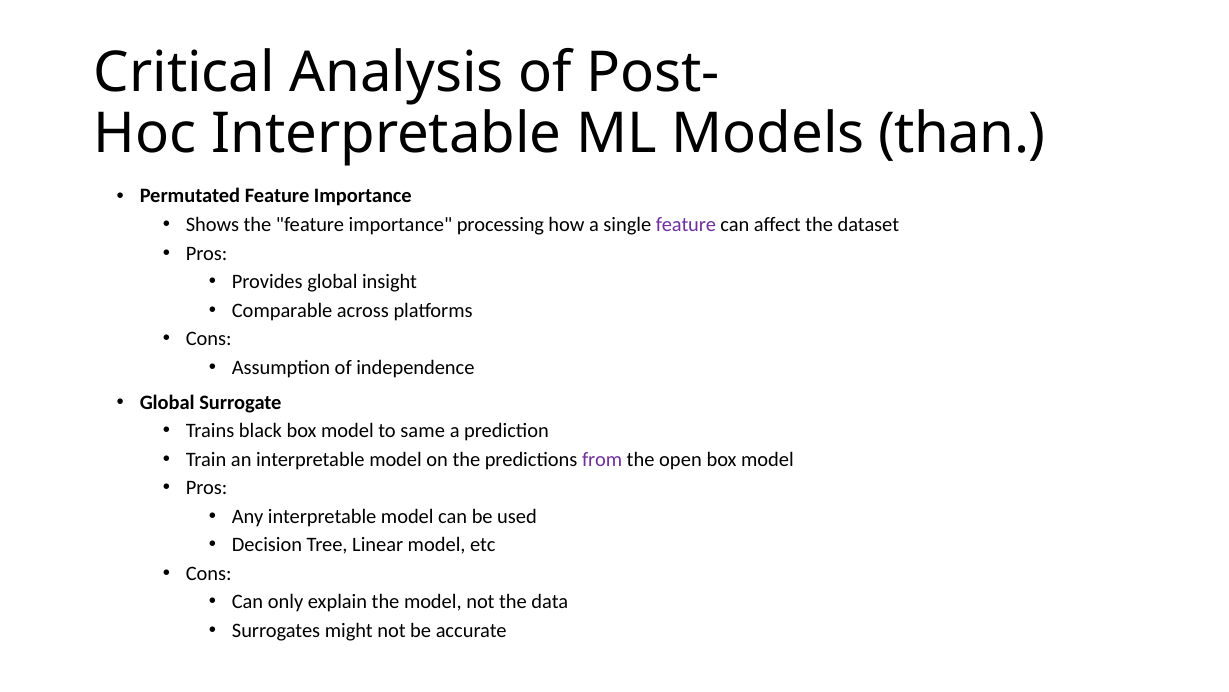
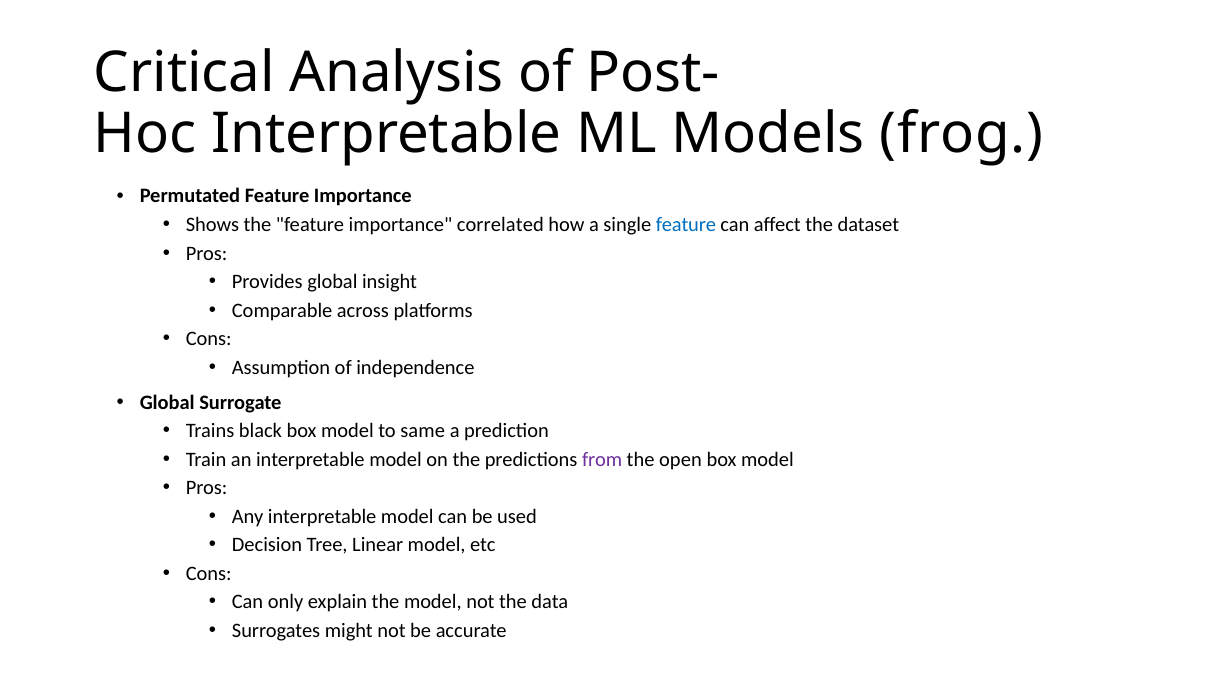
than: than -> frog
processing: processing -> correlated
feature at (686, 225) colour: purple -> blue
